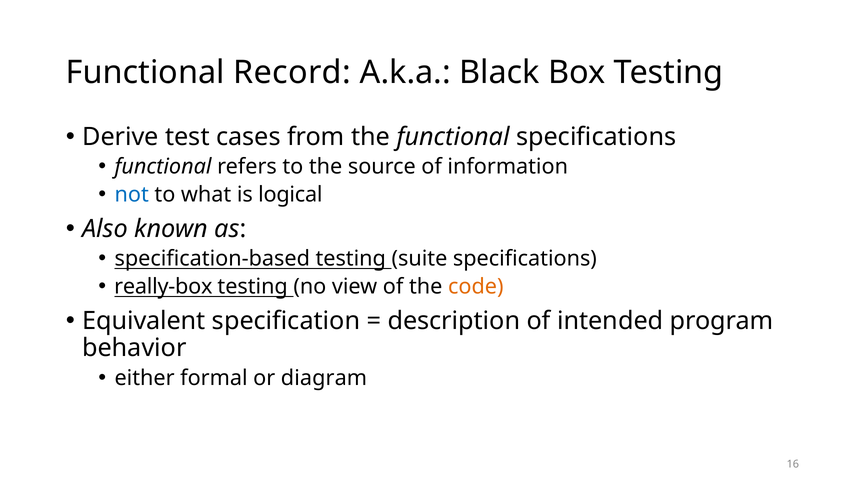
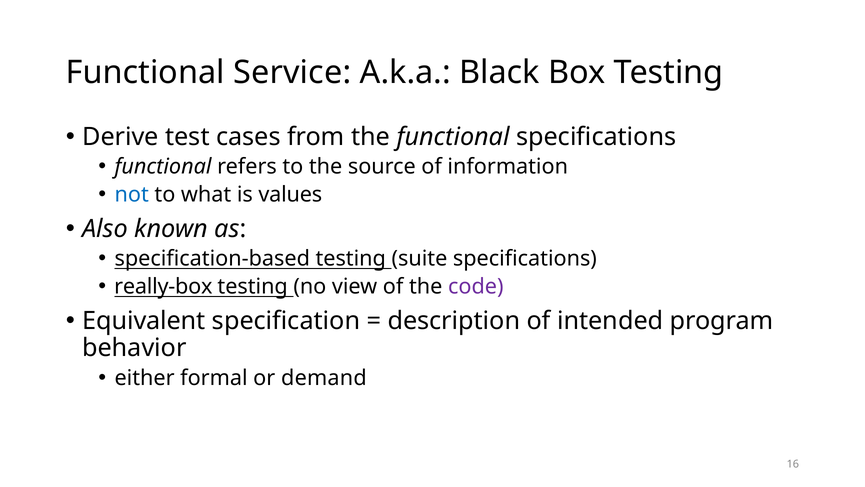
Record: Record -> Service
logical: logical -> values
code colour: orange -> purple
diagram: diagram -> demand
